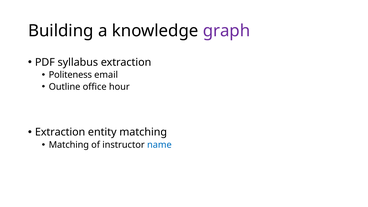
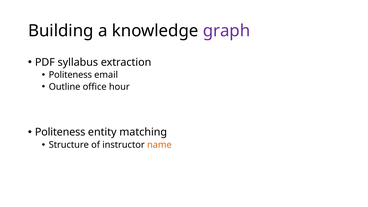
Extraction at (60, 132): Extraction -> Politeness
Matching at (69, 145): Matching -> Structure
name colour: blue -> orange
